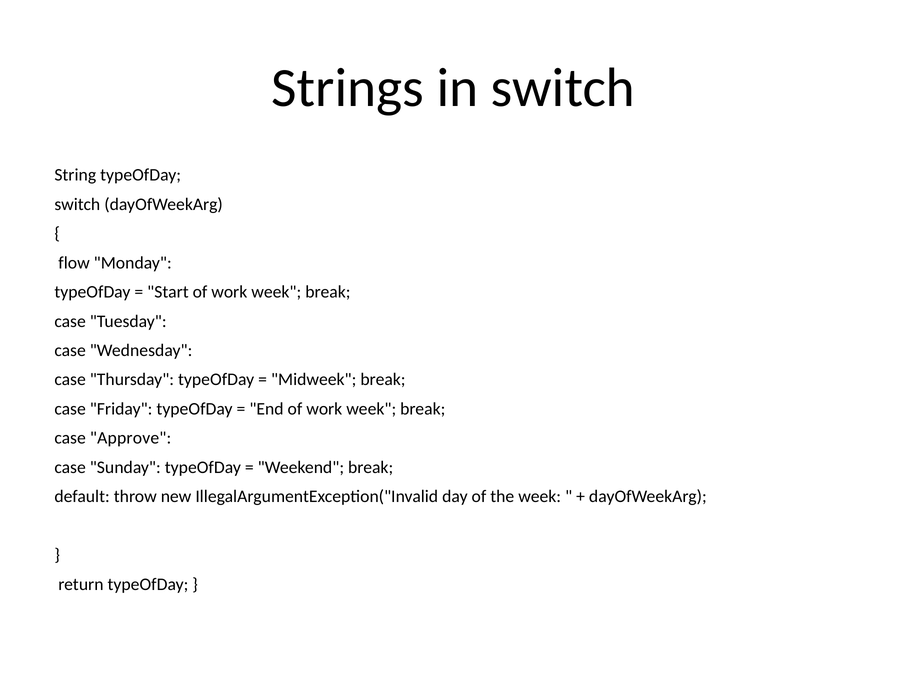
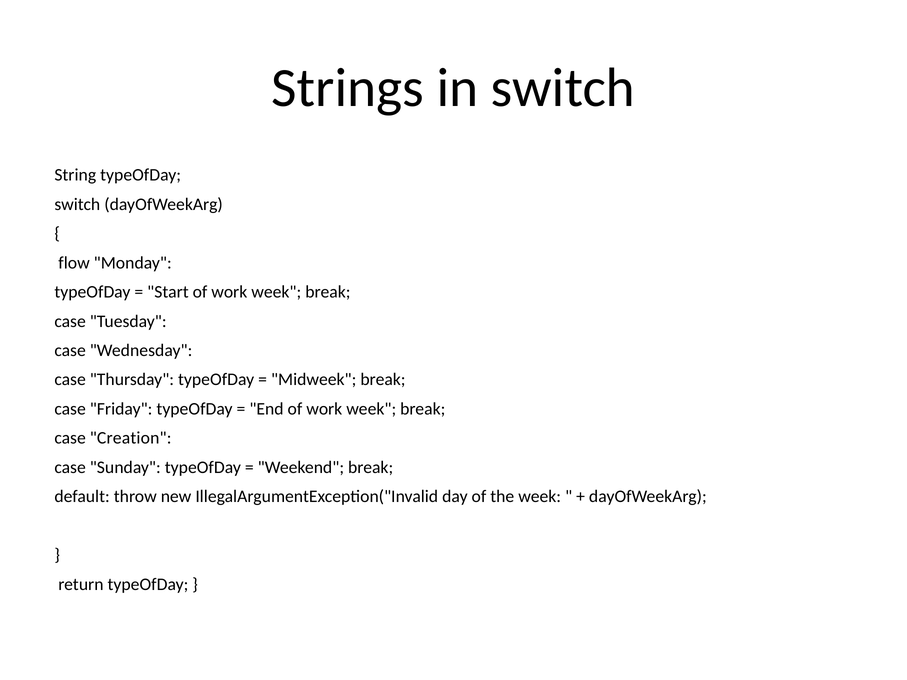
Approve: Approve -> Creation
